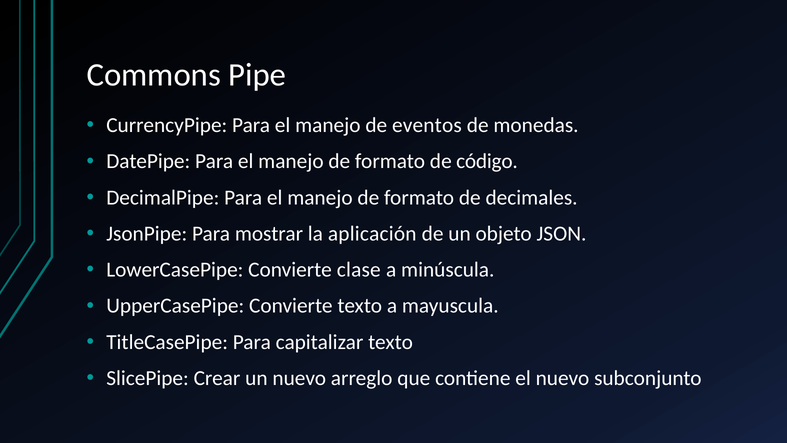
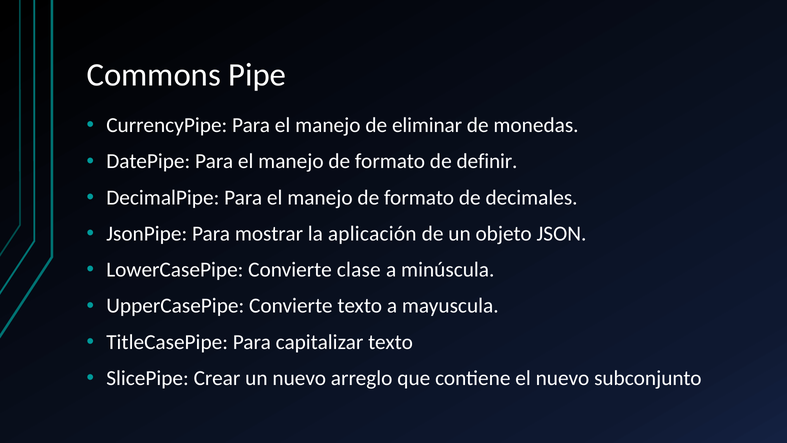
eventos: eventos -> eliminar
código: código -> definir
